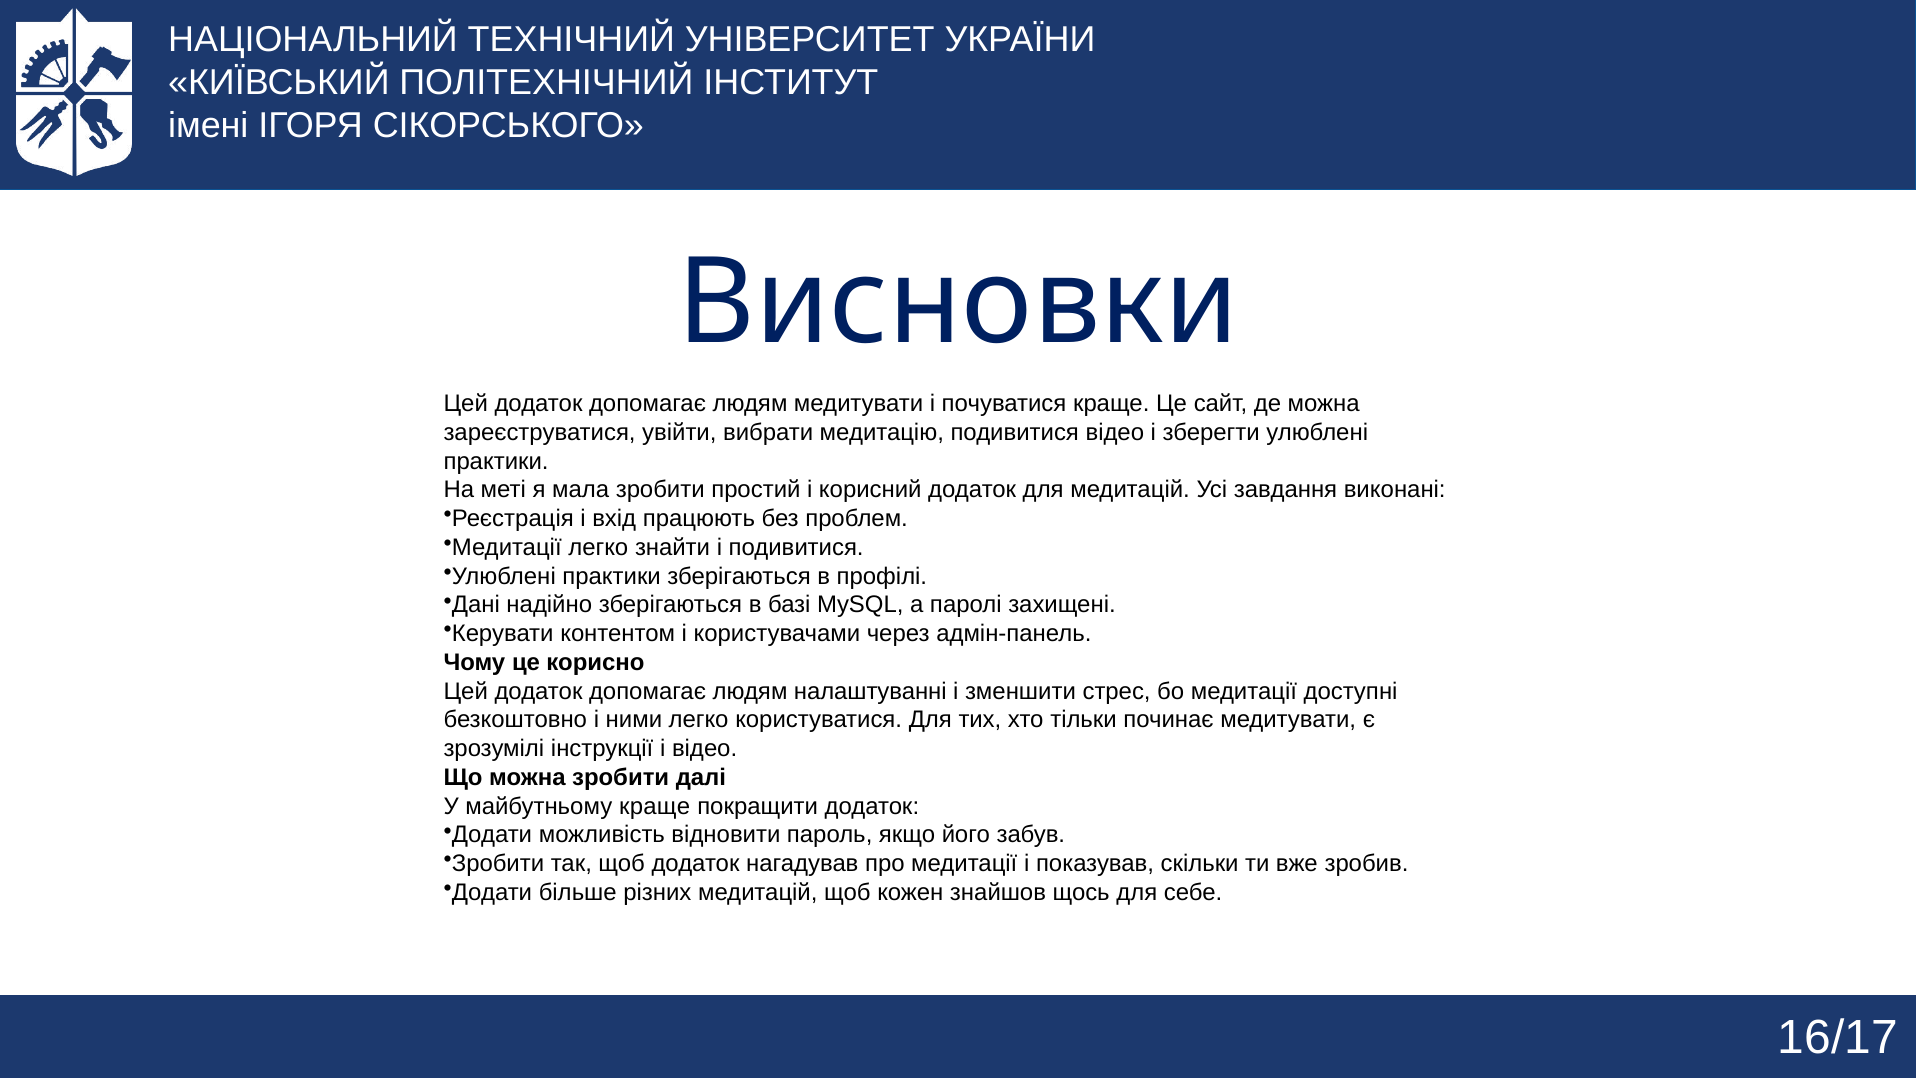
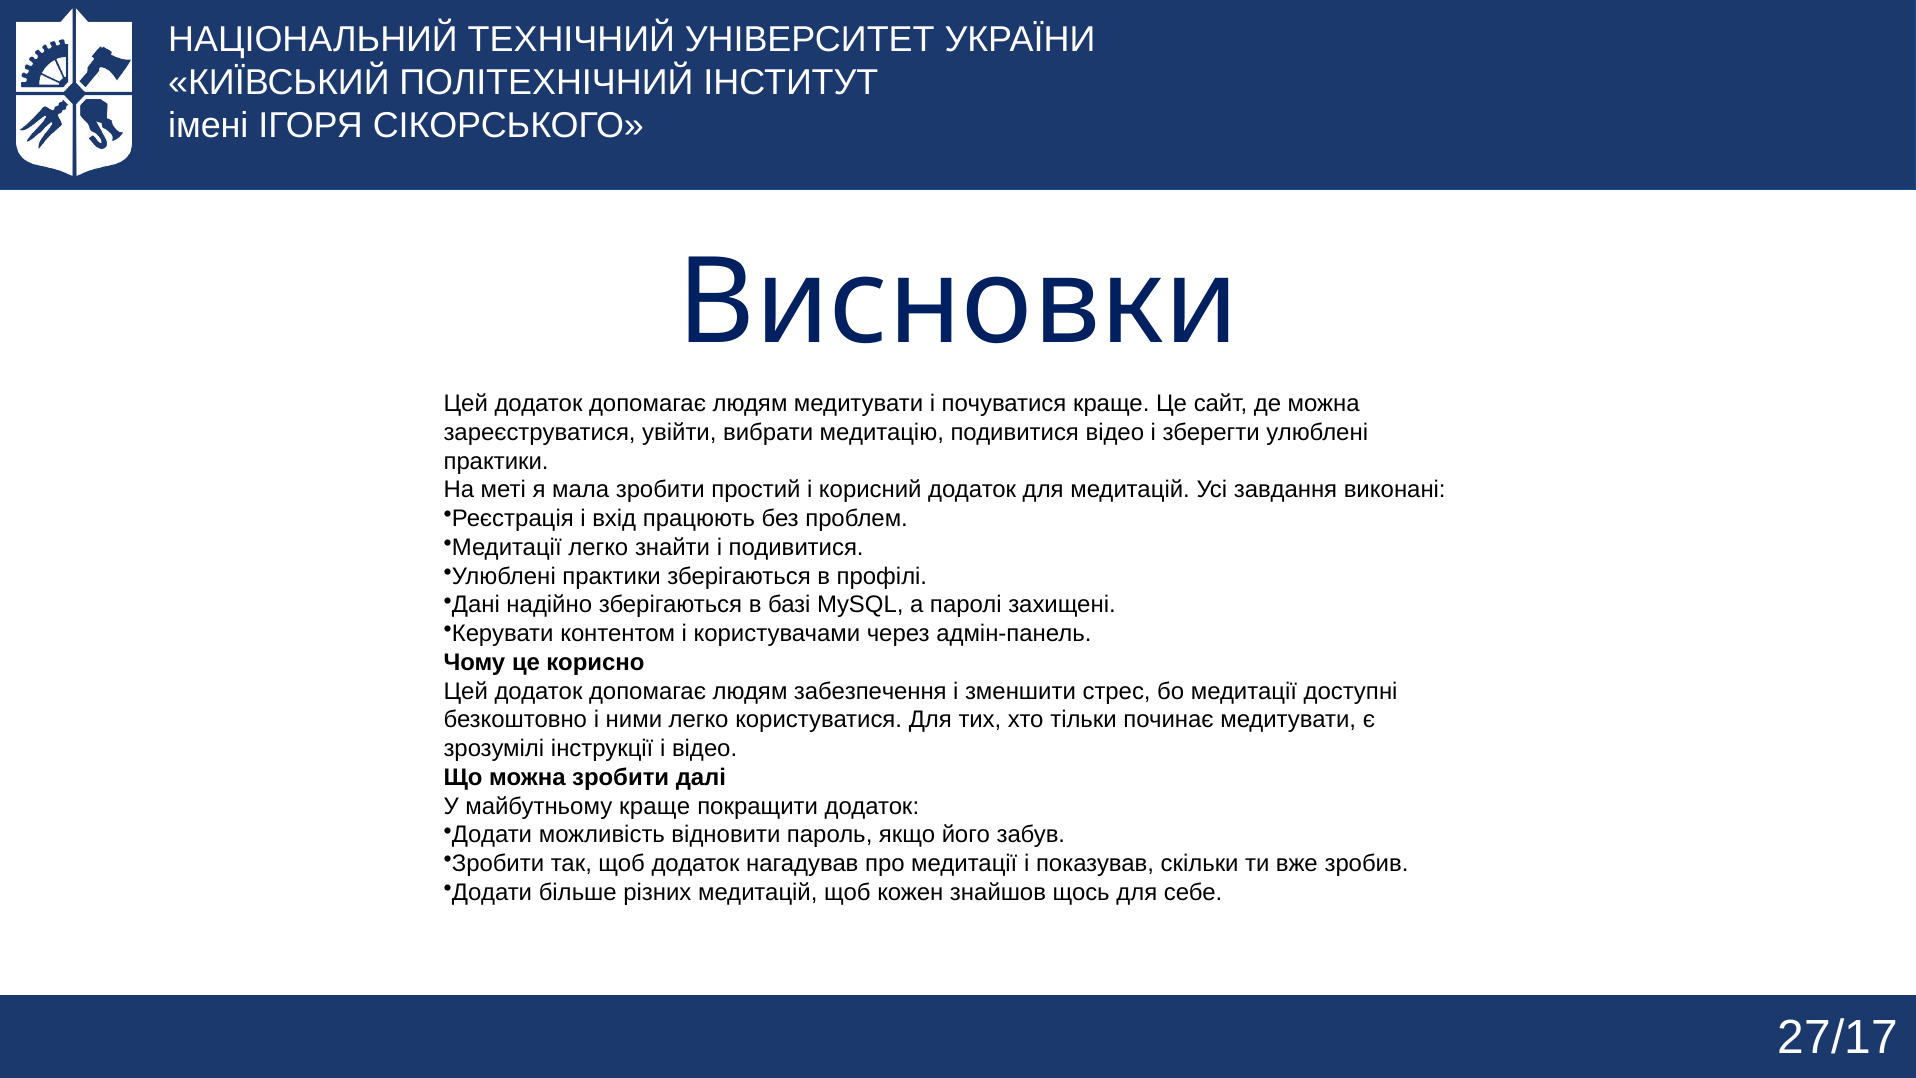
налаштуванні: налаштуванні -> забезпечення
16/17: 16/17 -> 27/17
